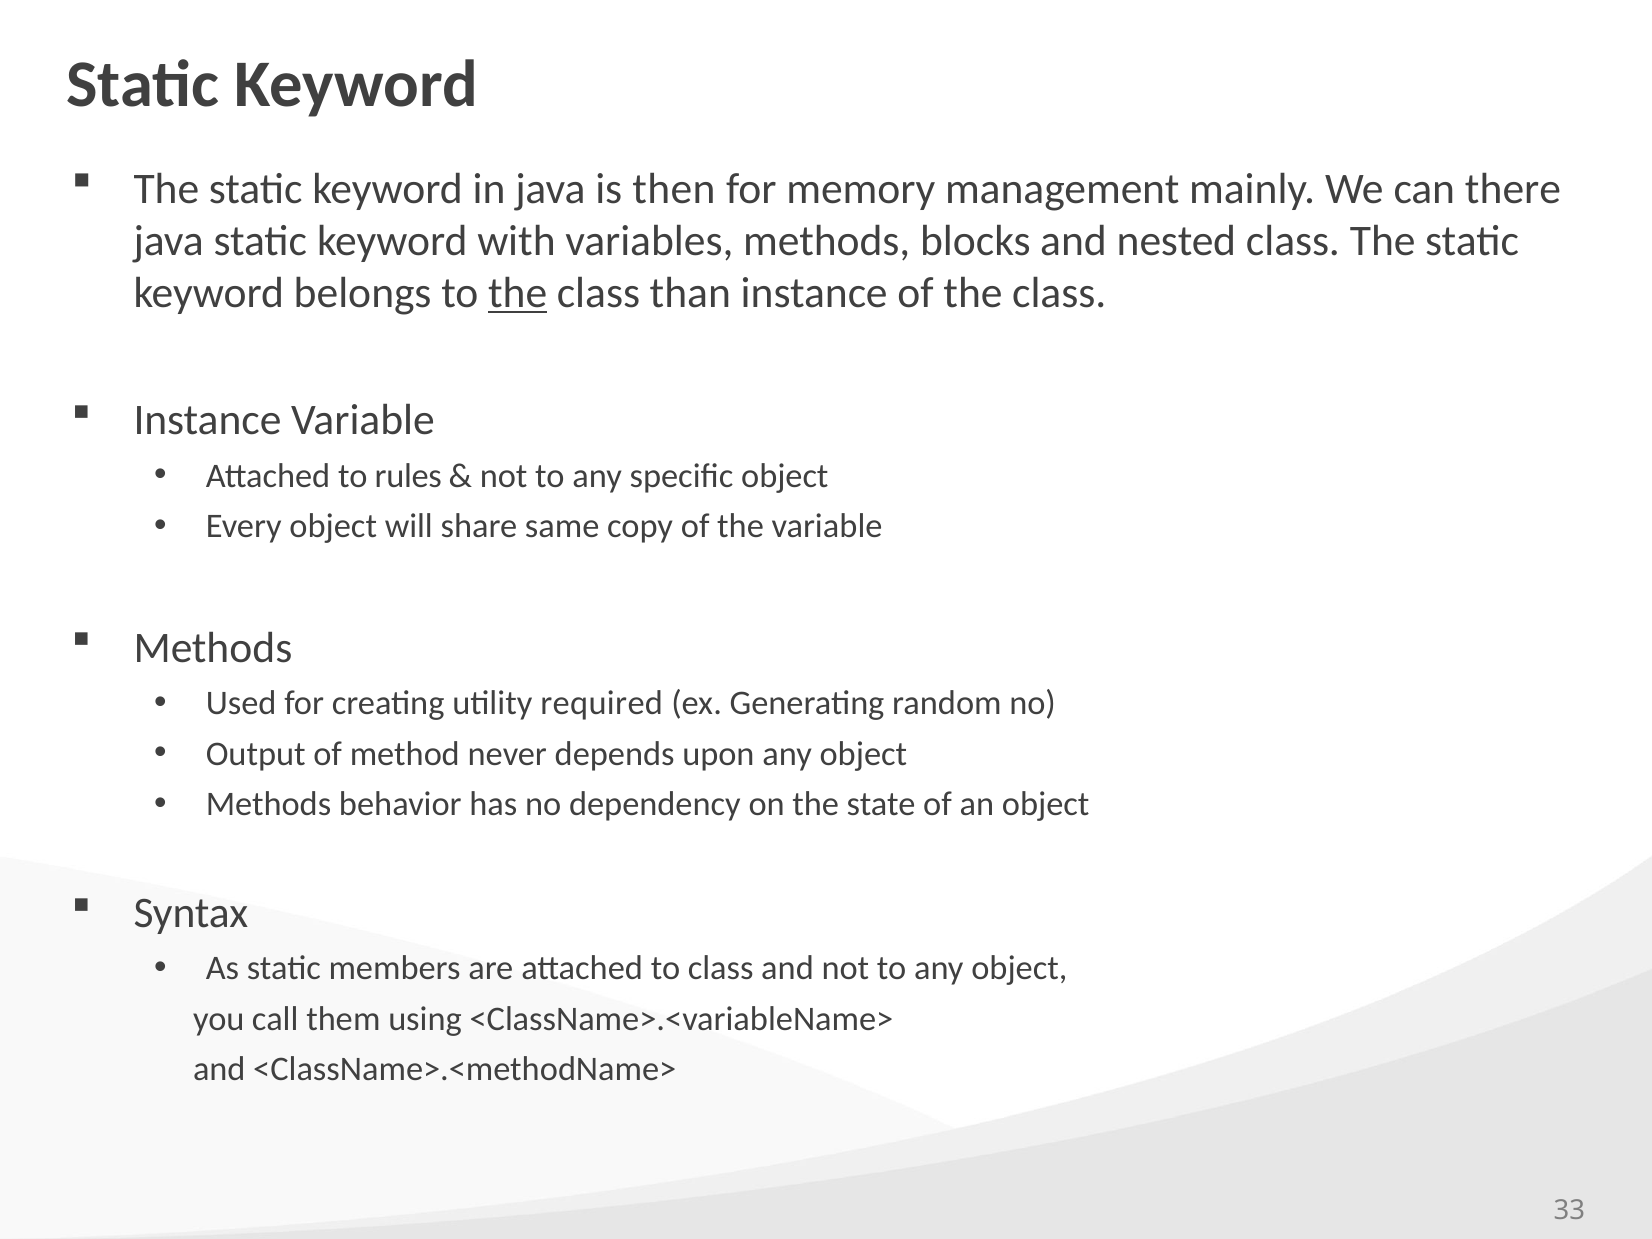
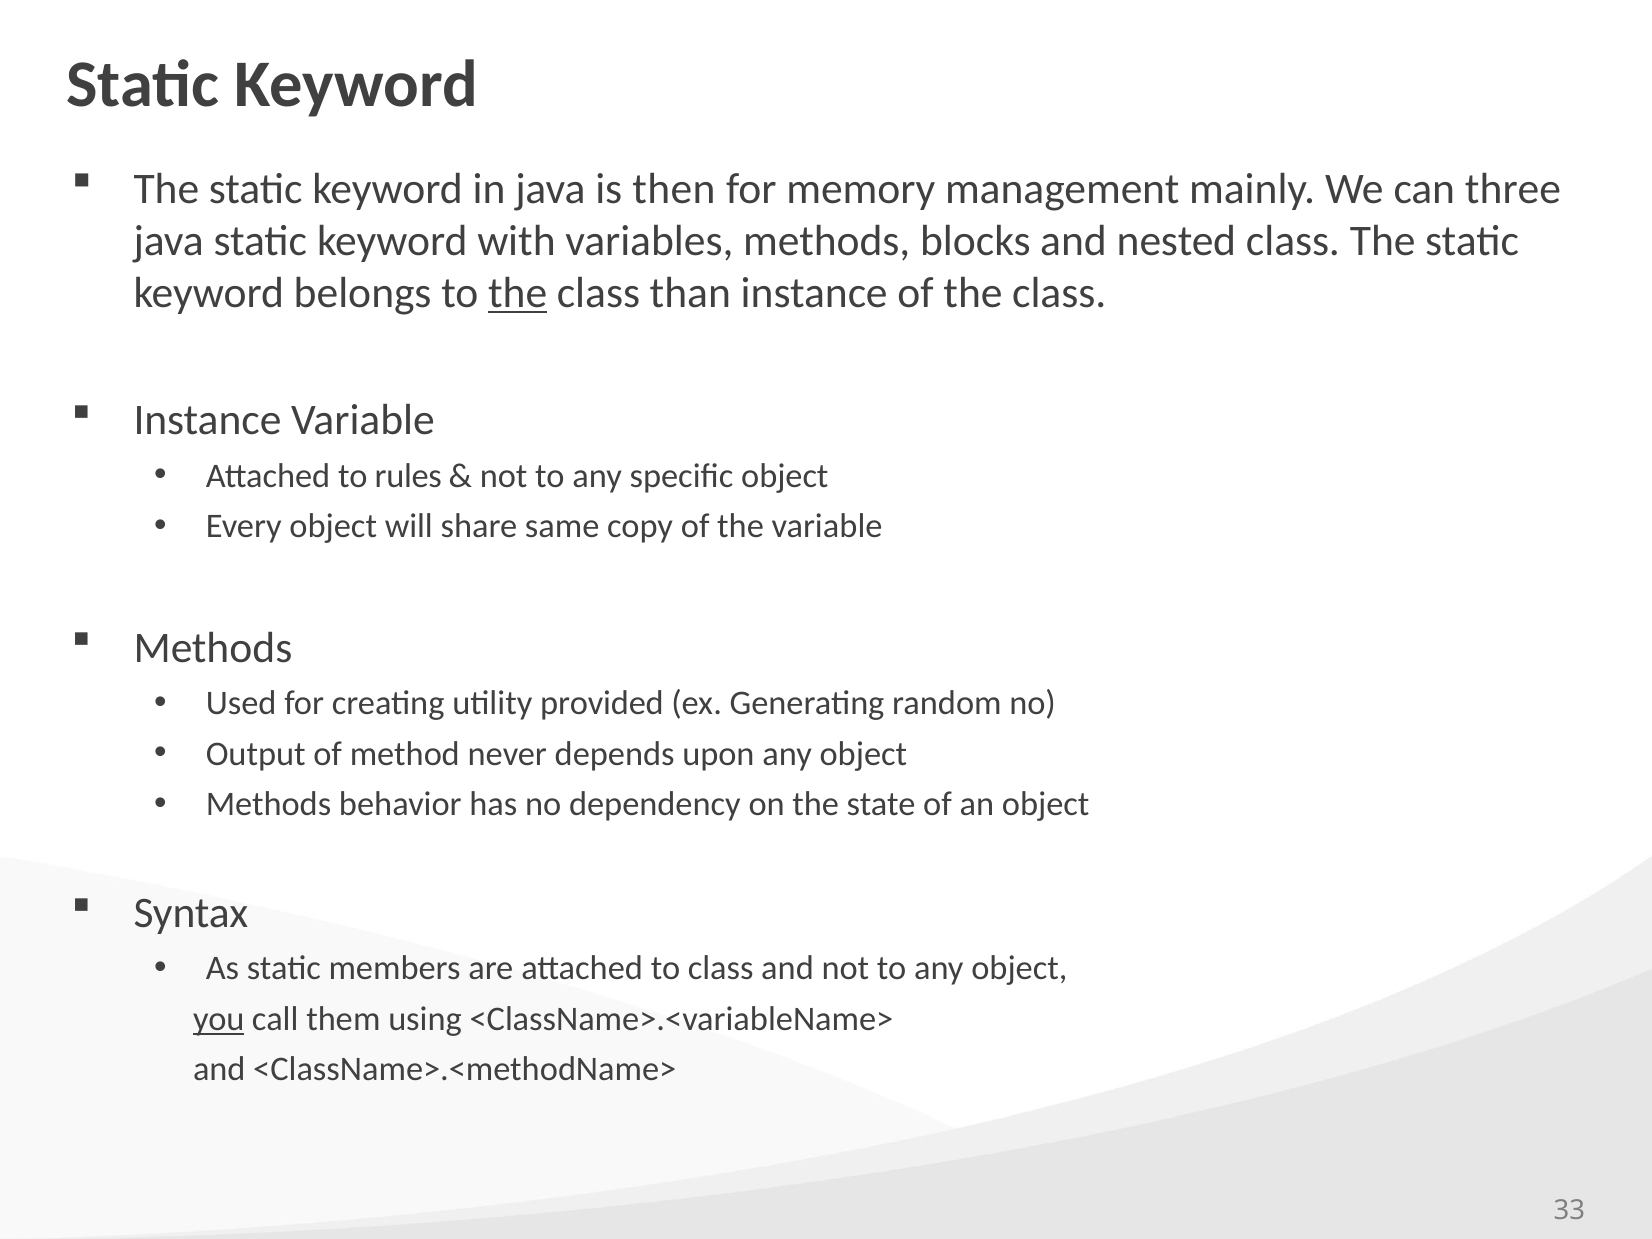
there: there -> three
required: required -> provided
you underline: none -> present
